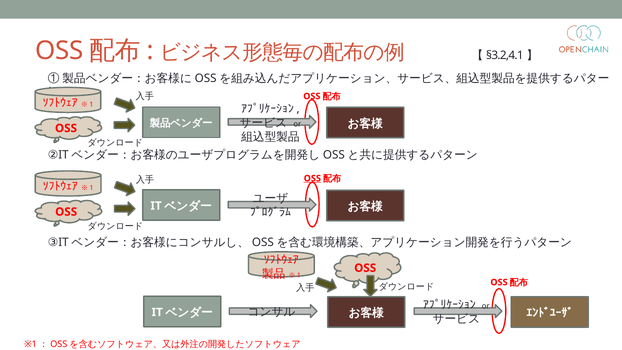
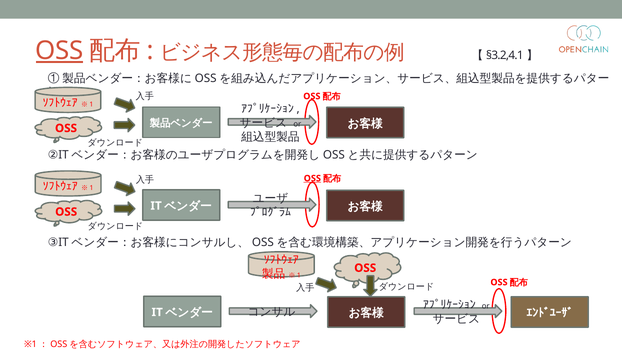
OSS at (60, 51) underline: none -> present
